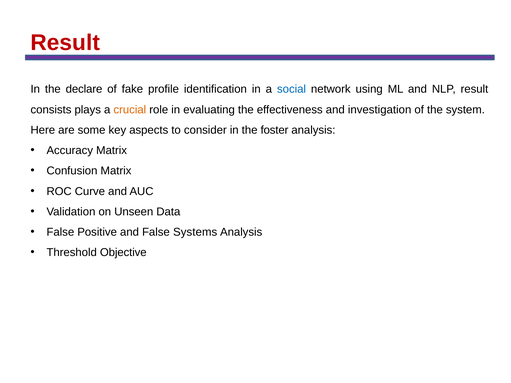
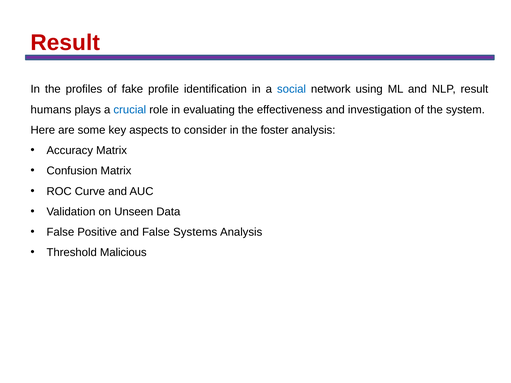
declare: declare -> profiles
consists: consists -> humans
crucial colour: orange -> blue
Objective: Objective -> Malicious
